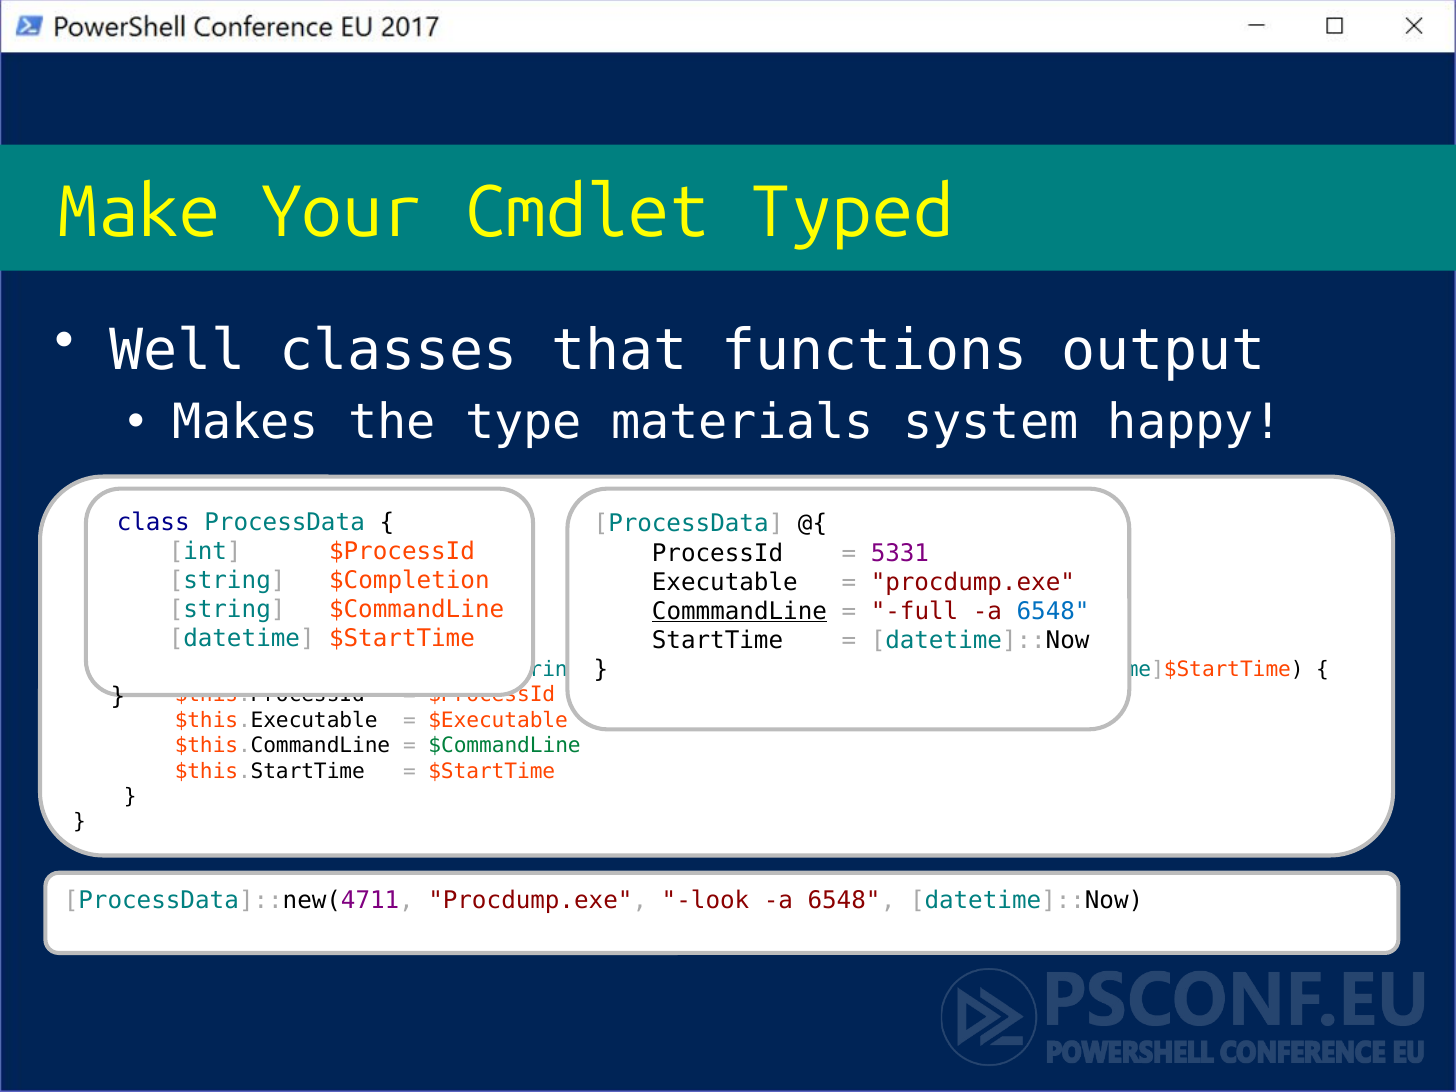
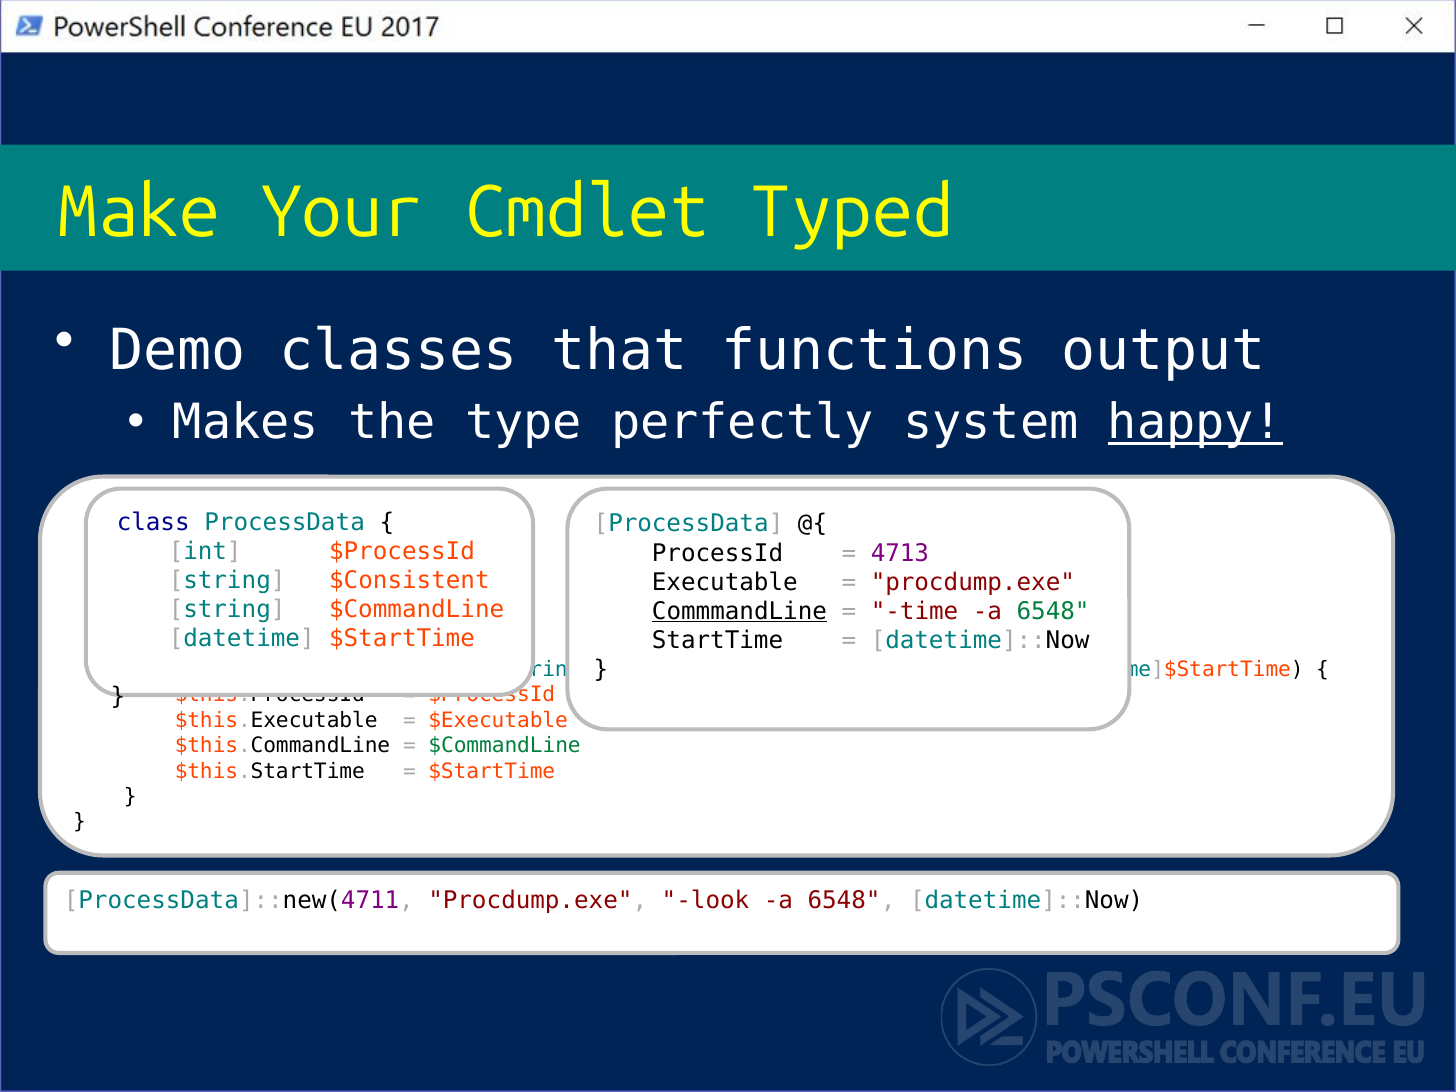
Well: Well -> Demo
materials: materials -> perfectly
happy underline: none -> present
5331: 5331 -> 4713
$Completion: $Completion -> $Consistent
full: full -> time
6548 at (1053, 611) colour: blue -> green
